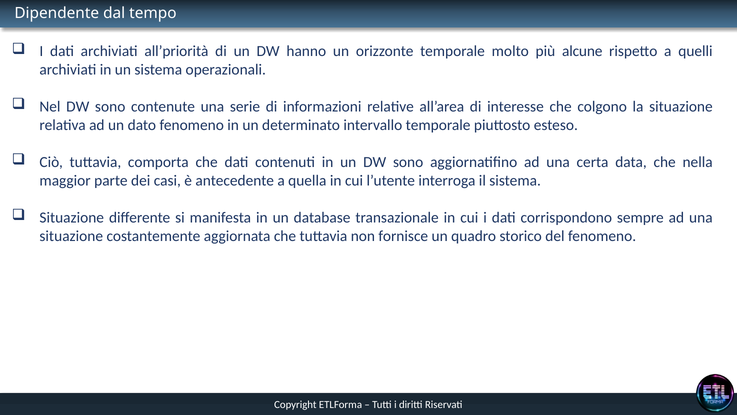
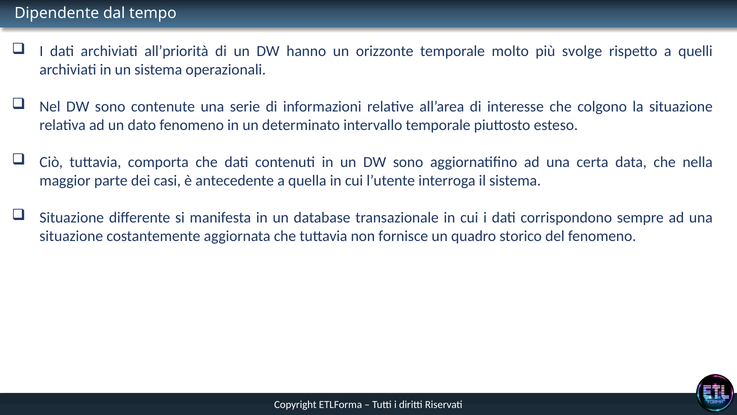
alcune: alcune -> svolge
